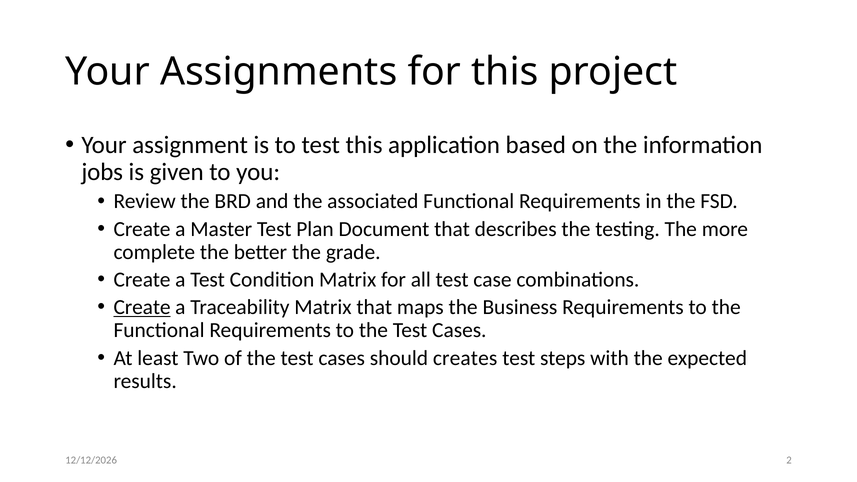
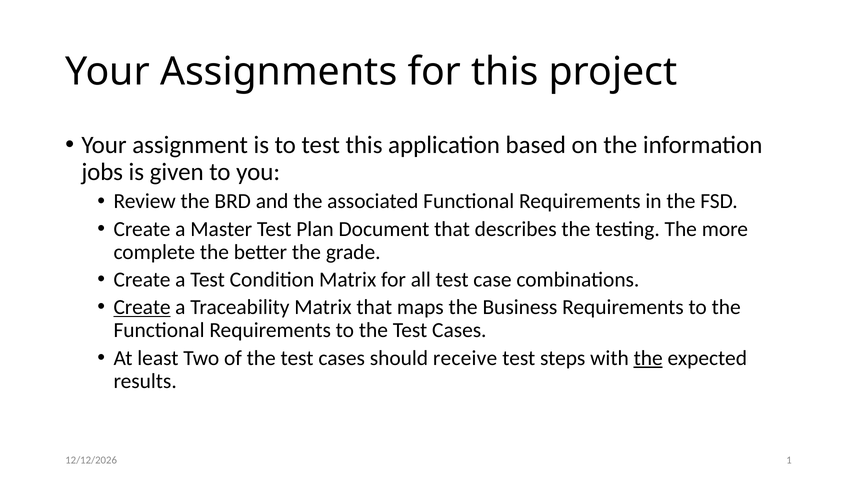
creates: creates -> receive
the at (648, 358) underline: none -> present
2: 2 -> 1
